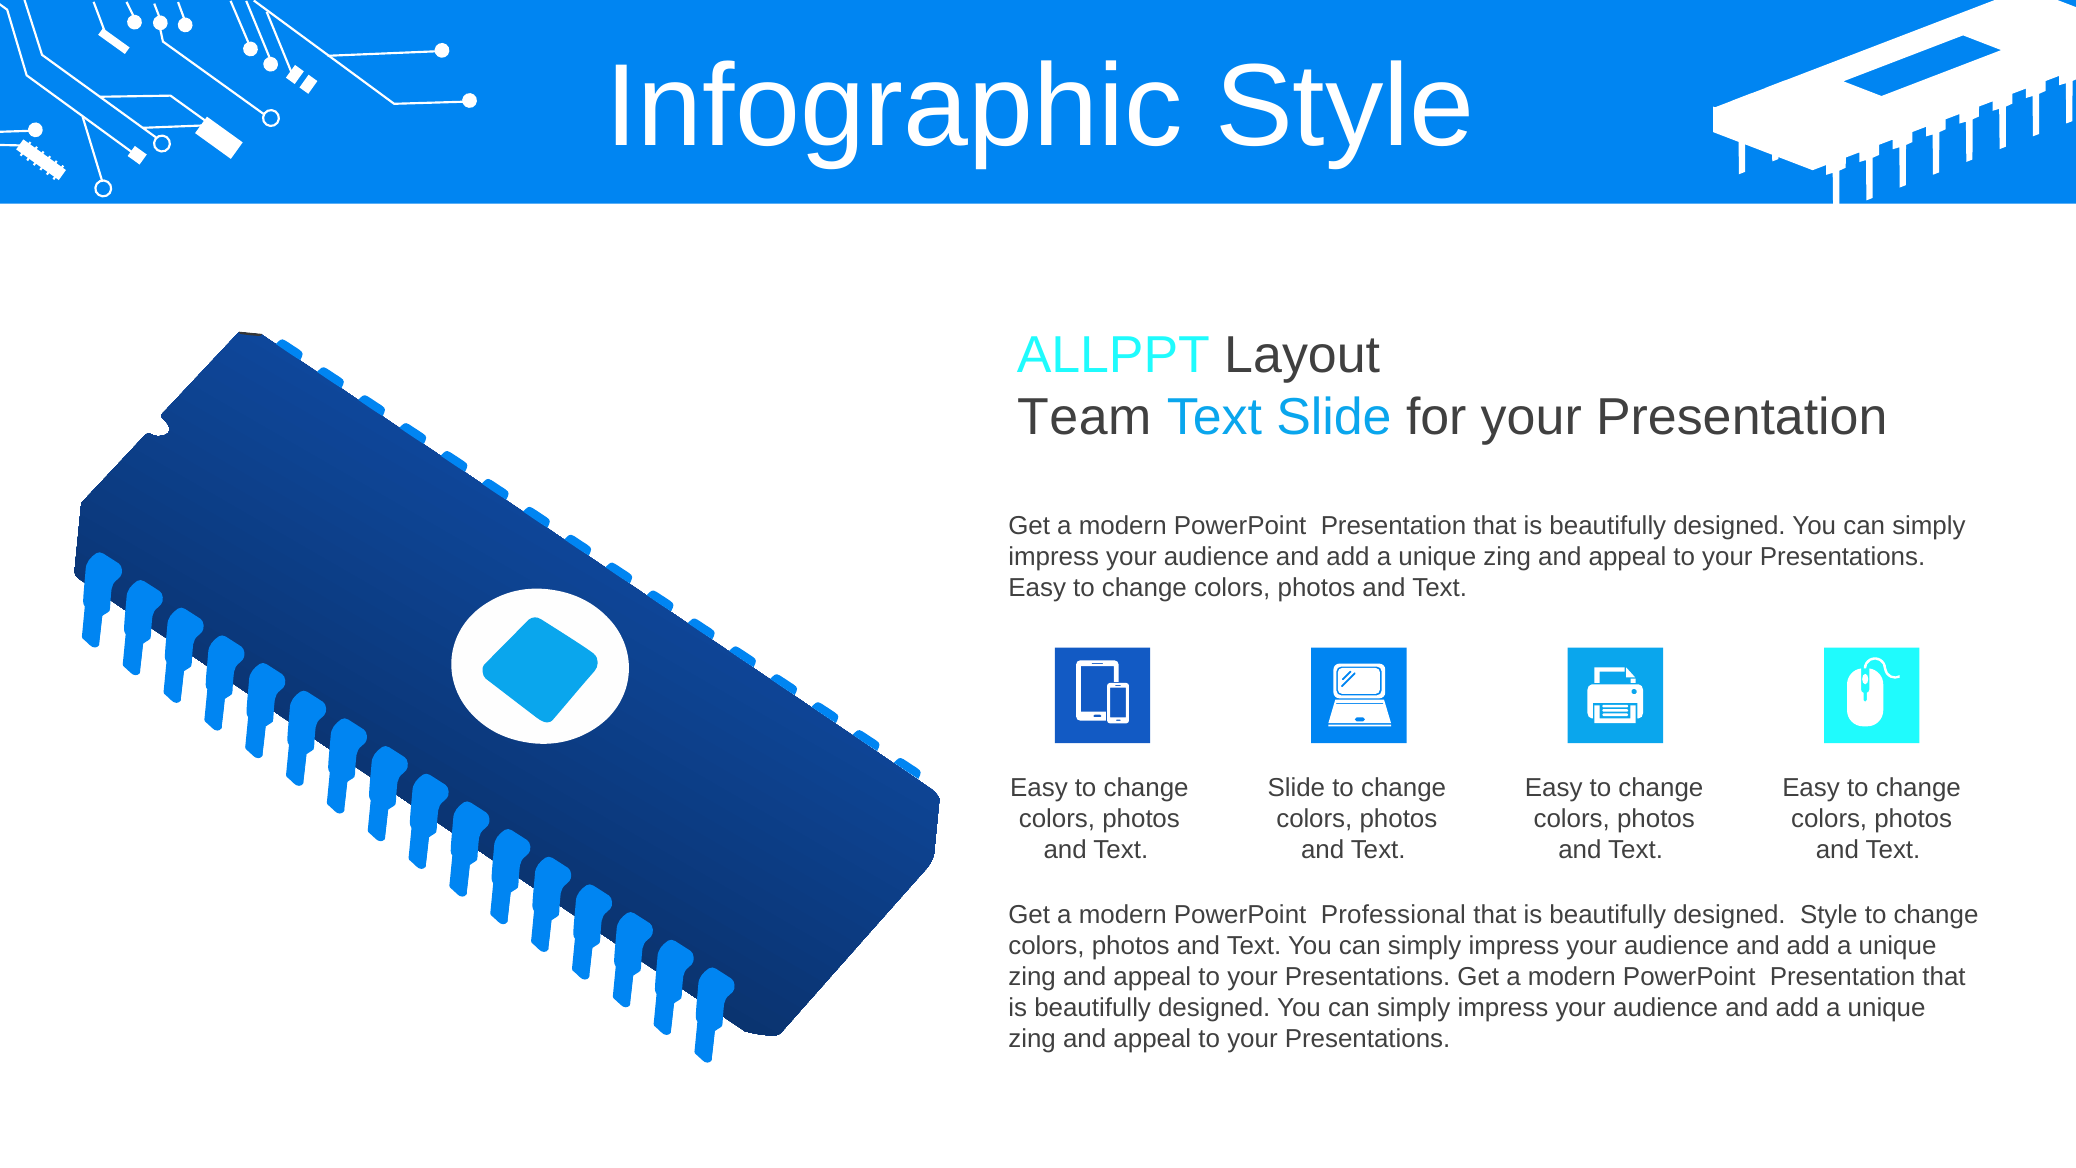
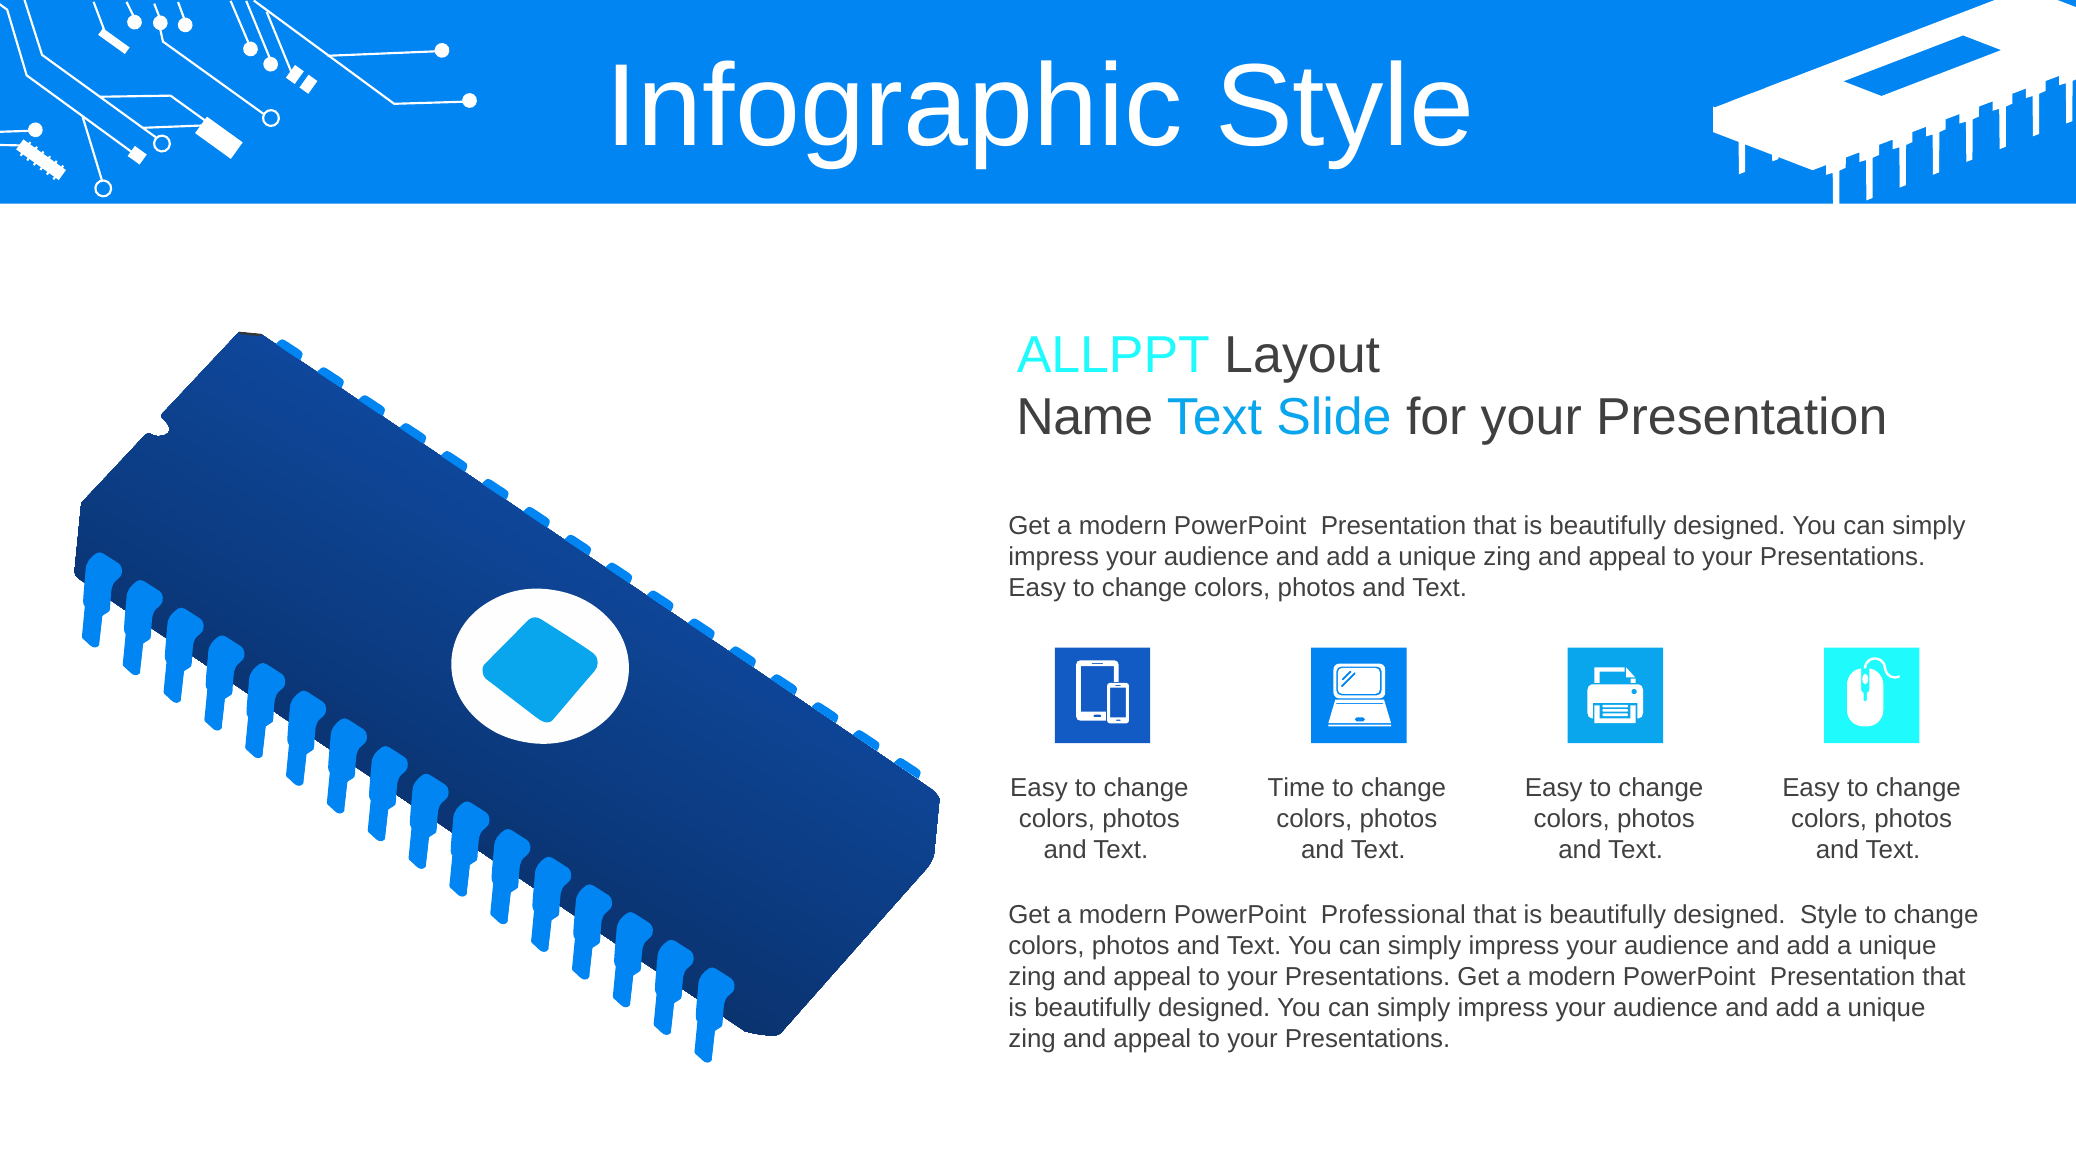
Team: Team -> Name
Slide at (1296, 788): Slide -> Time
